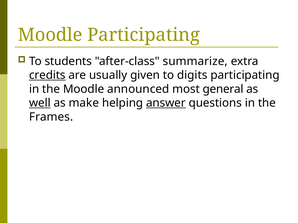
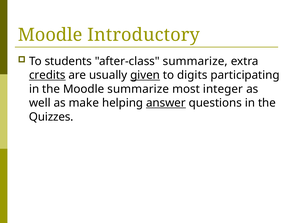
Moodle Participating: Participating -> Introductory
given underline: none -> present
Moodle announced: announced -> summarize
general: general -> integer
well underline: present -> none
Frames: Frames -> Quizzes
